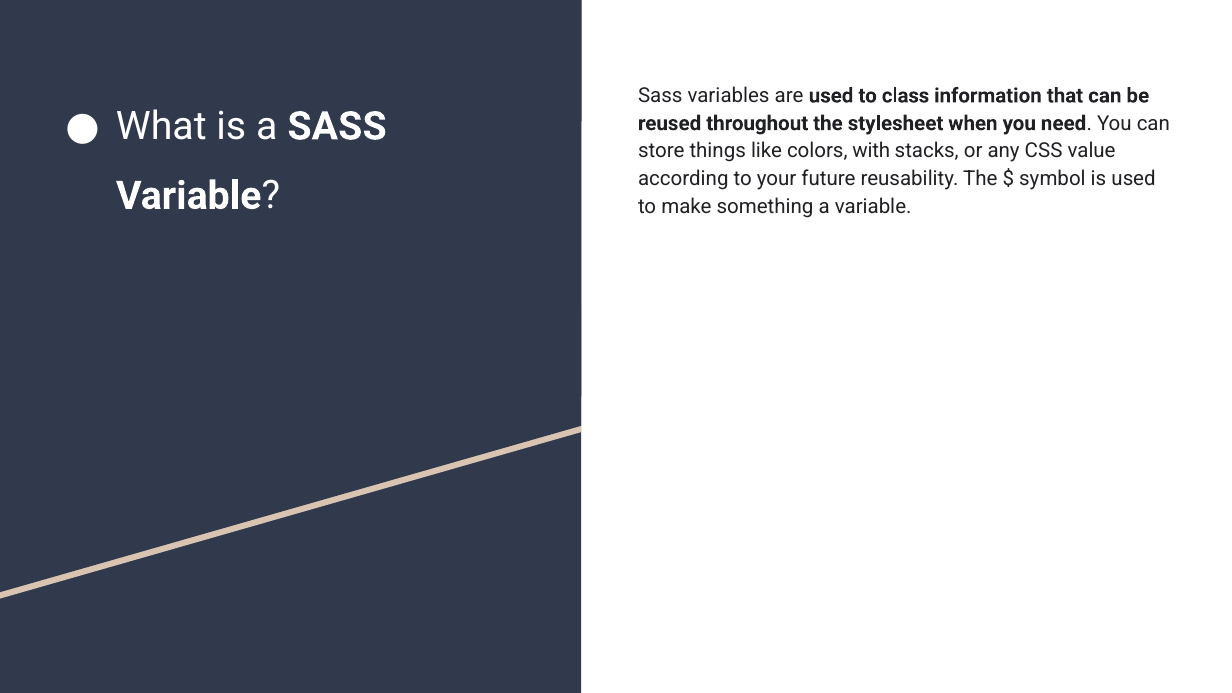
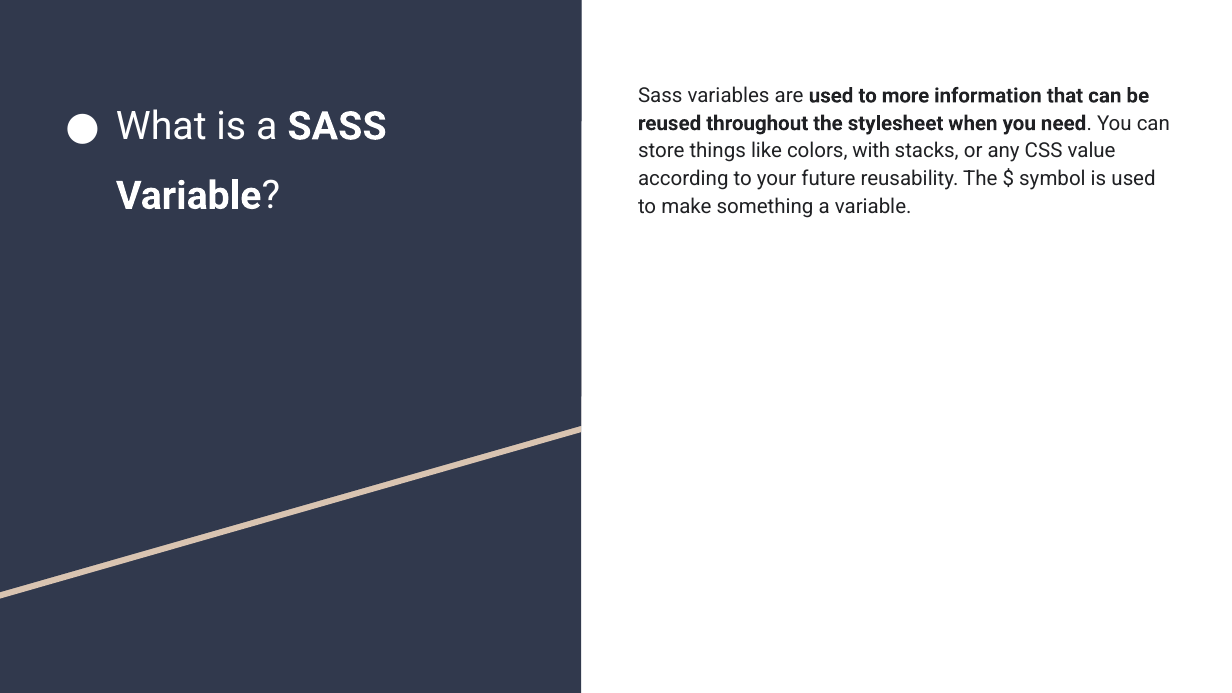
class: class -> more
